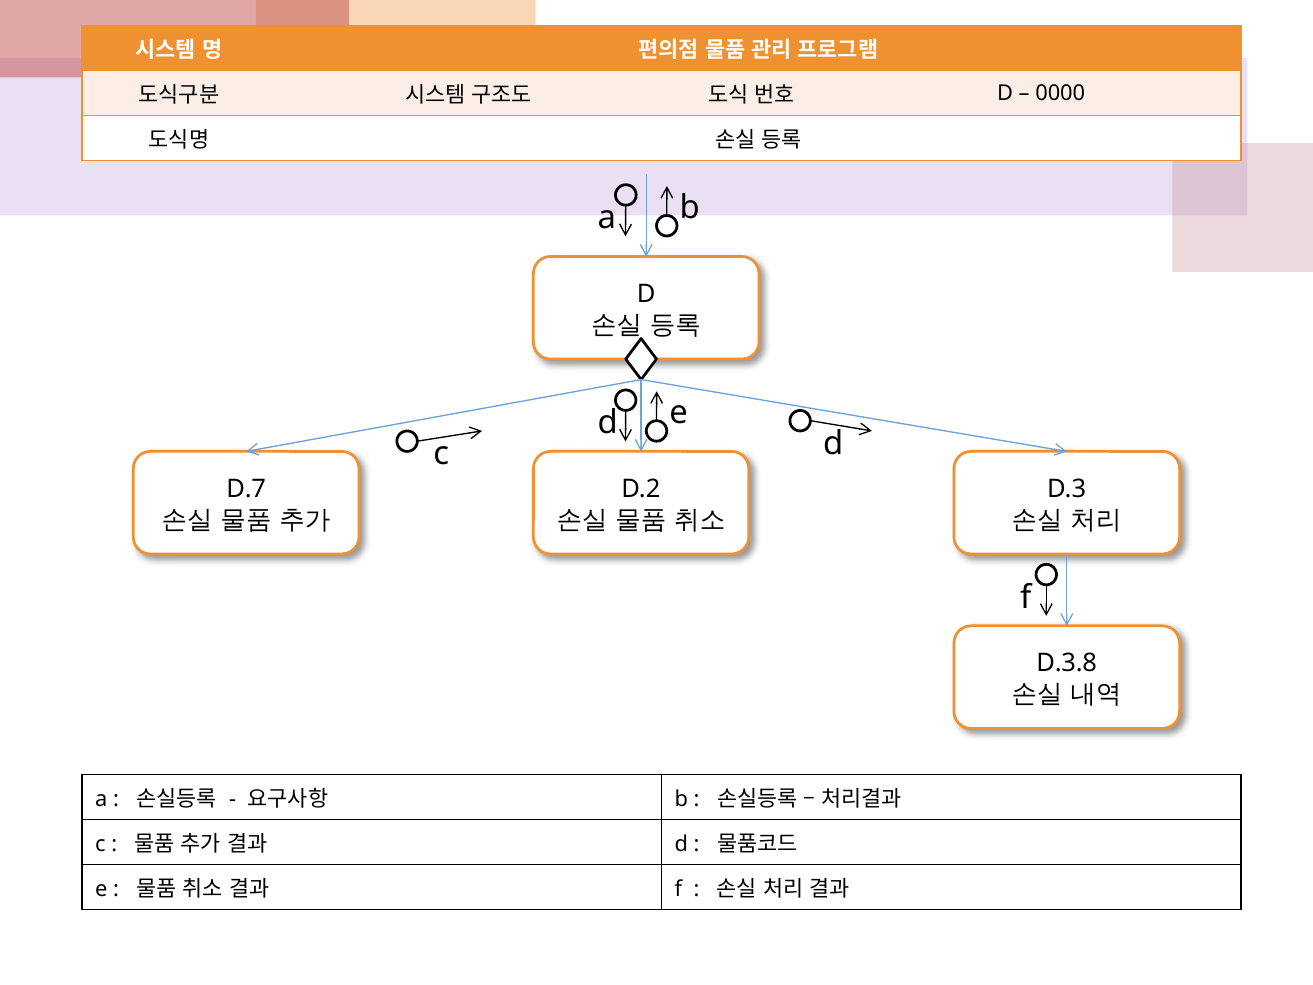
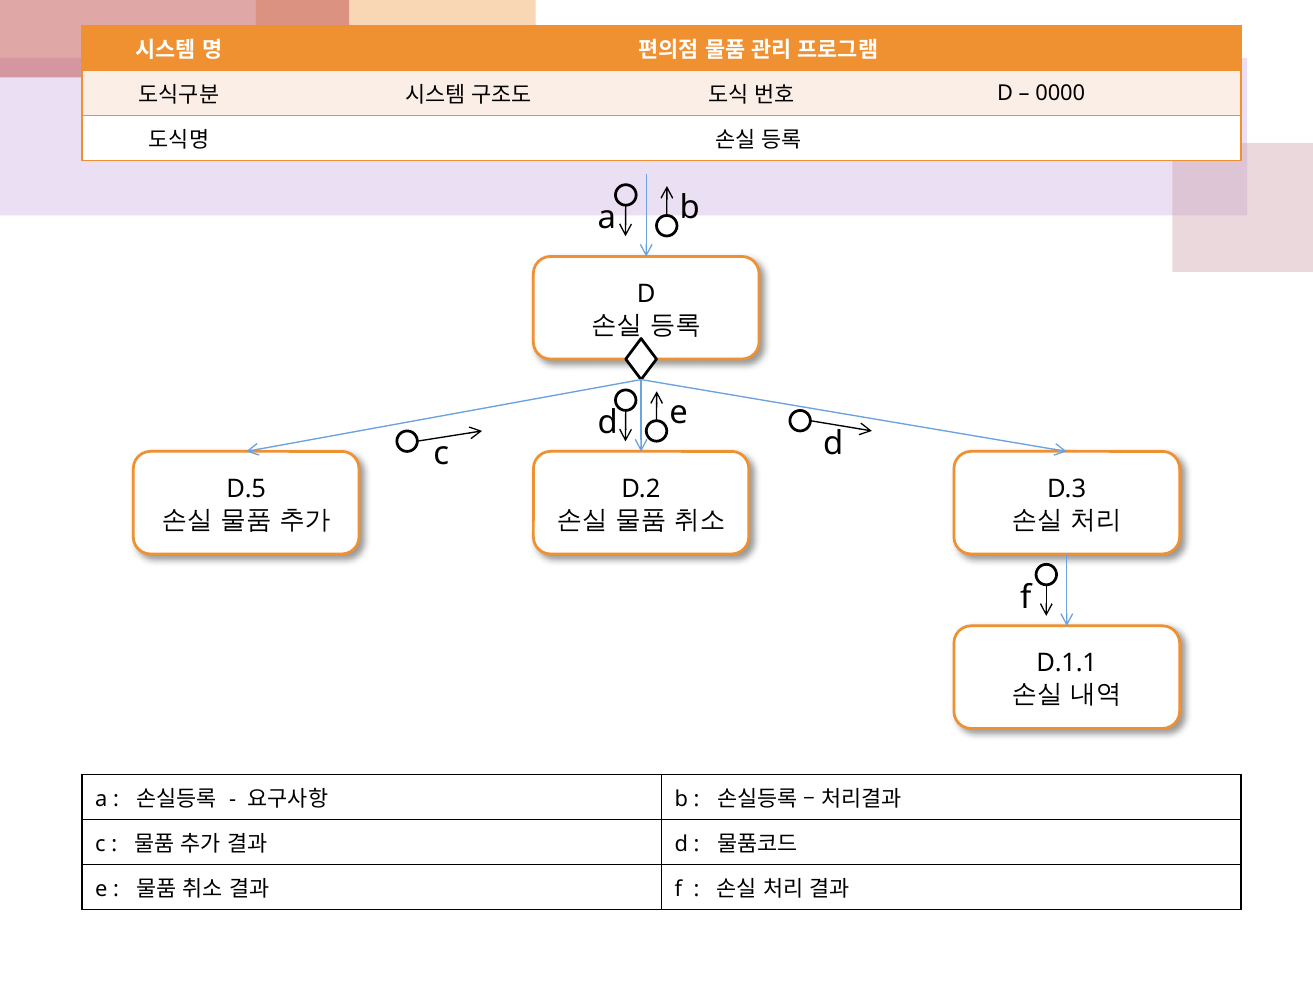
D.7: D.7 -> D.5
D.3.8: D.3.8 -> D.1.1
